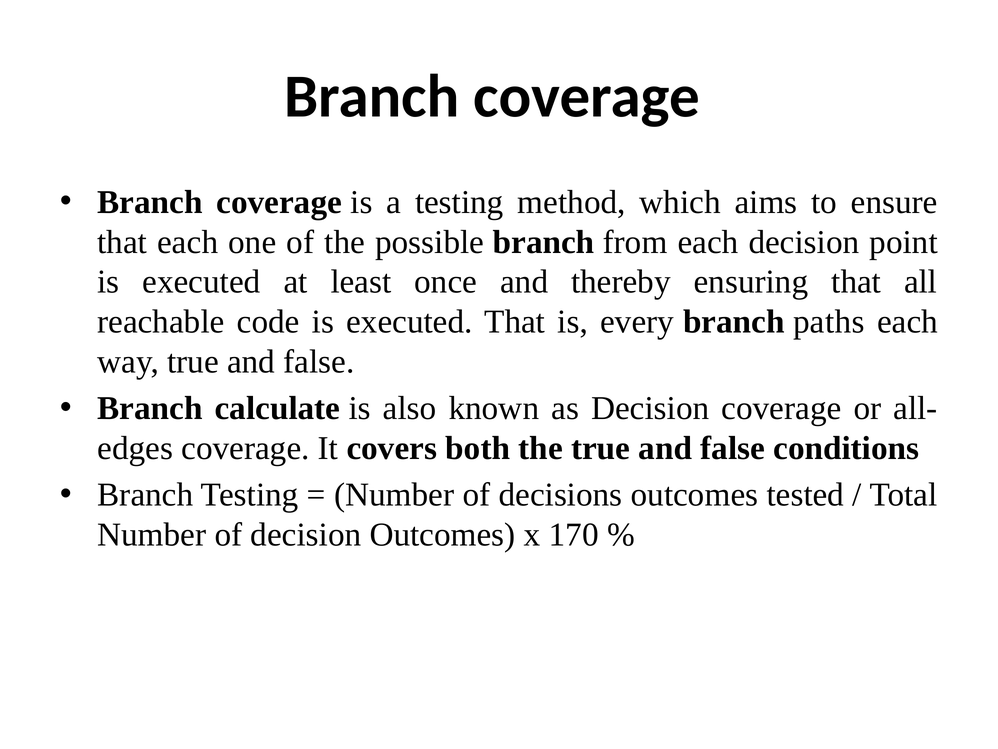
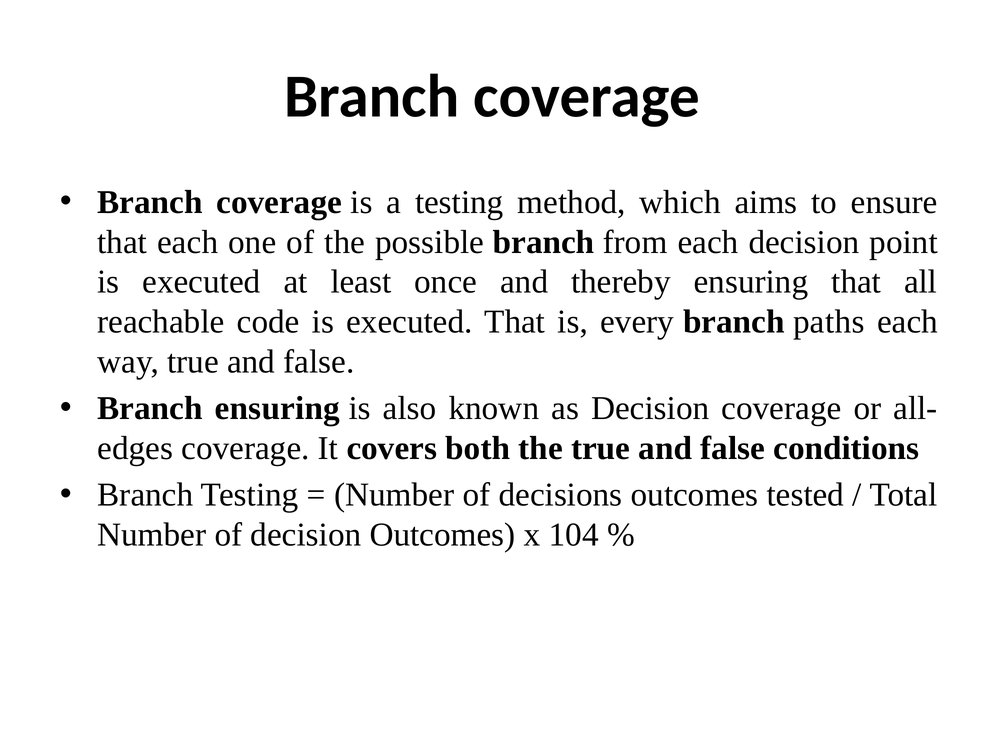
Branch calculate: calculate -> ensuring
170: 170 -> 104
